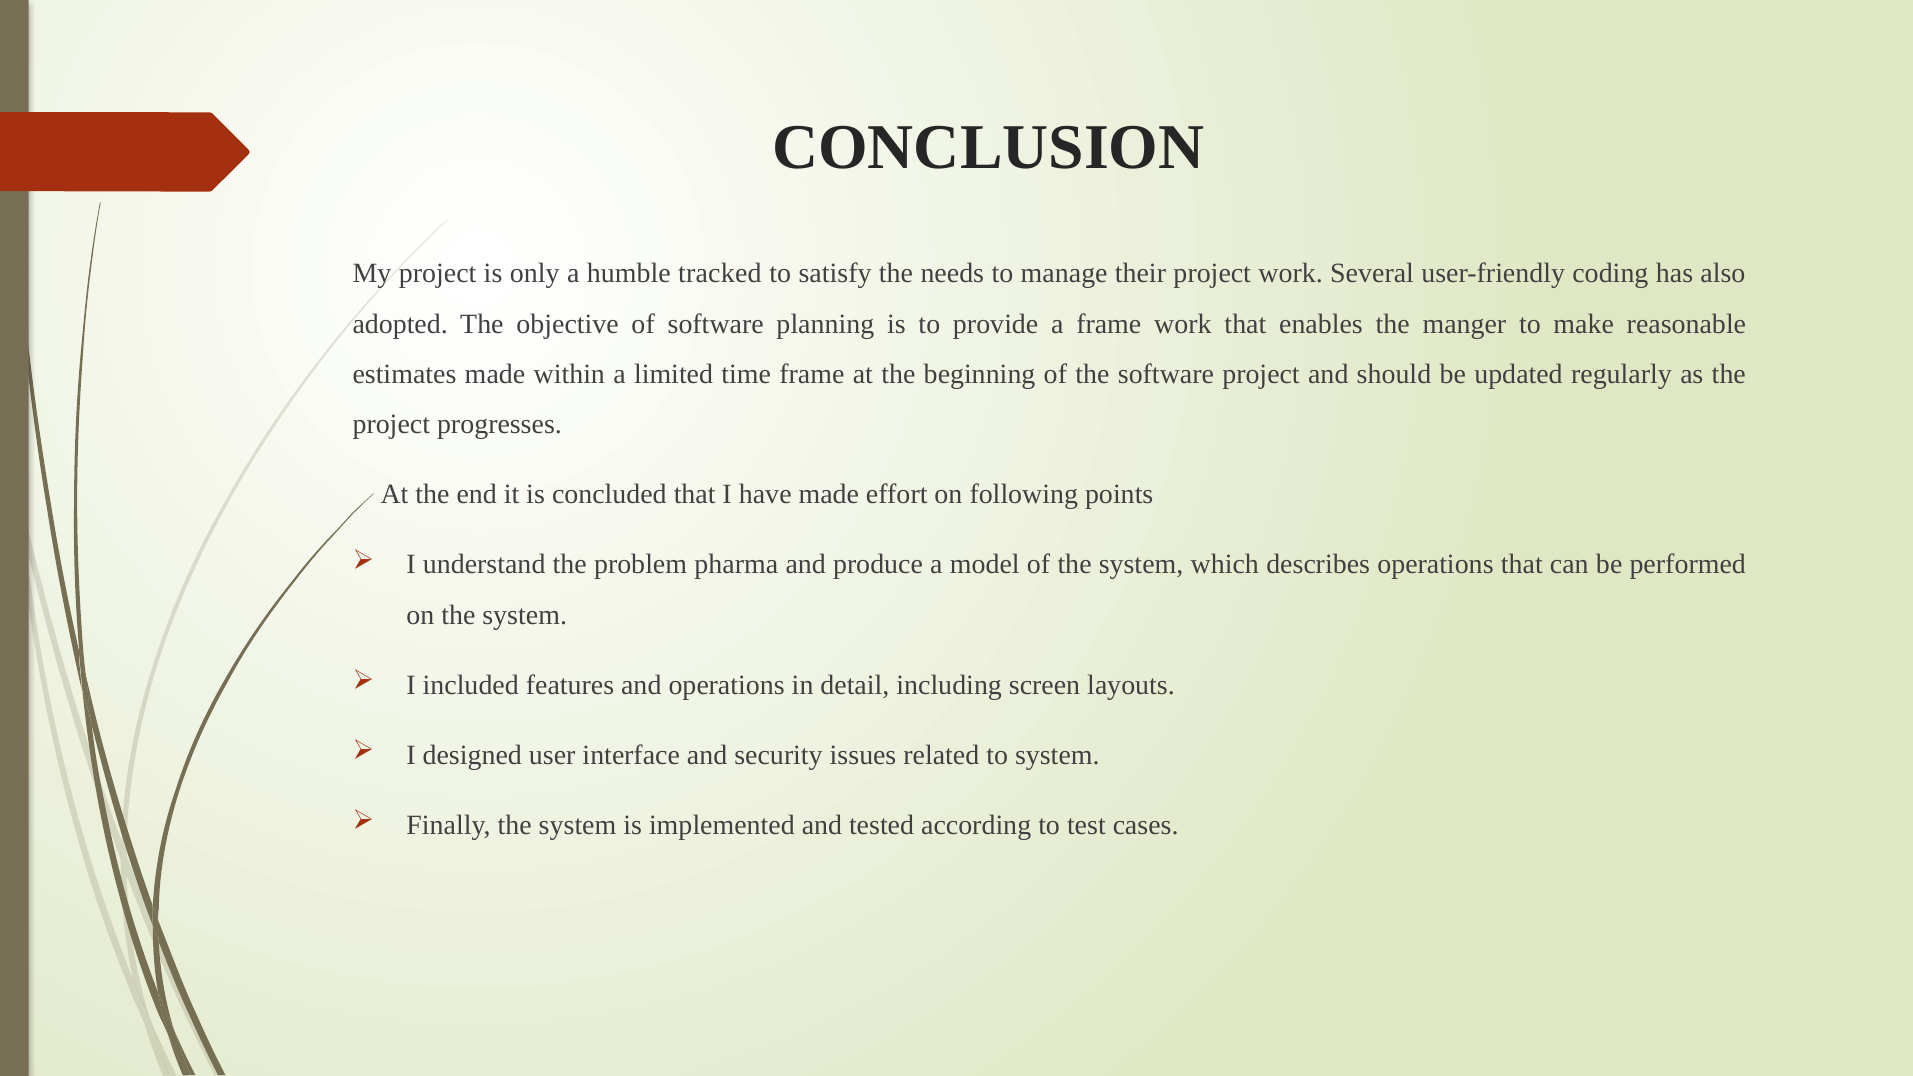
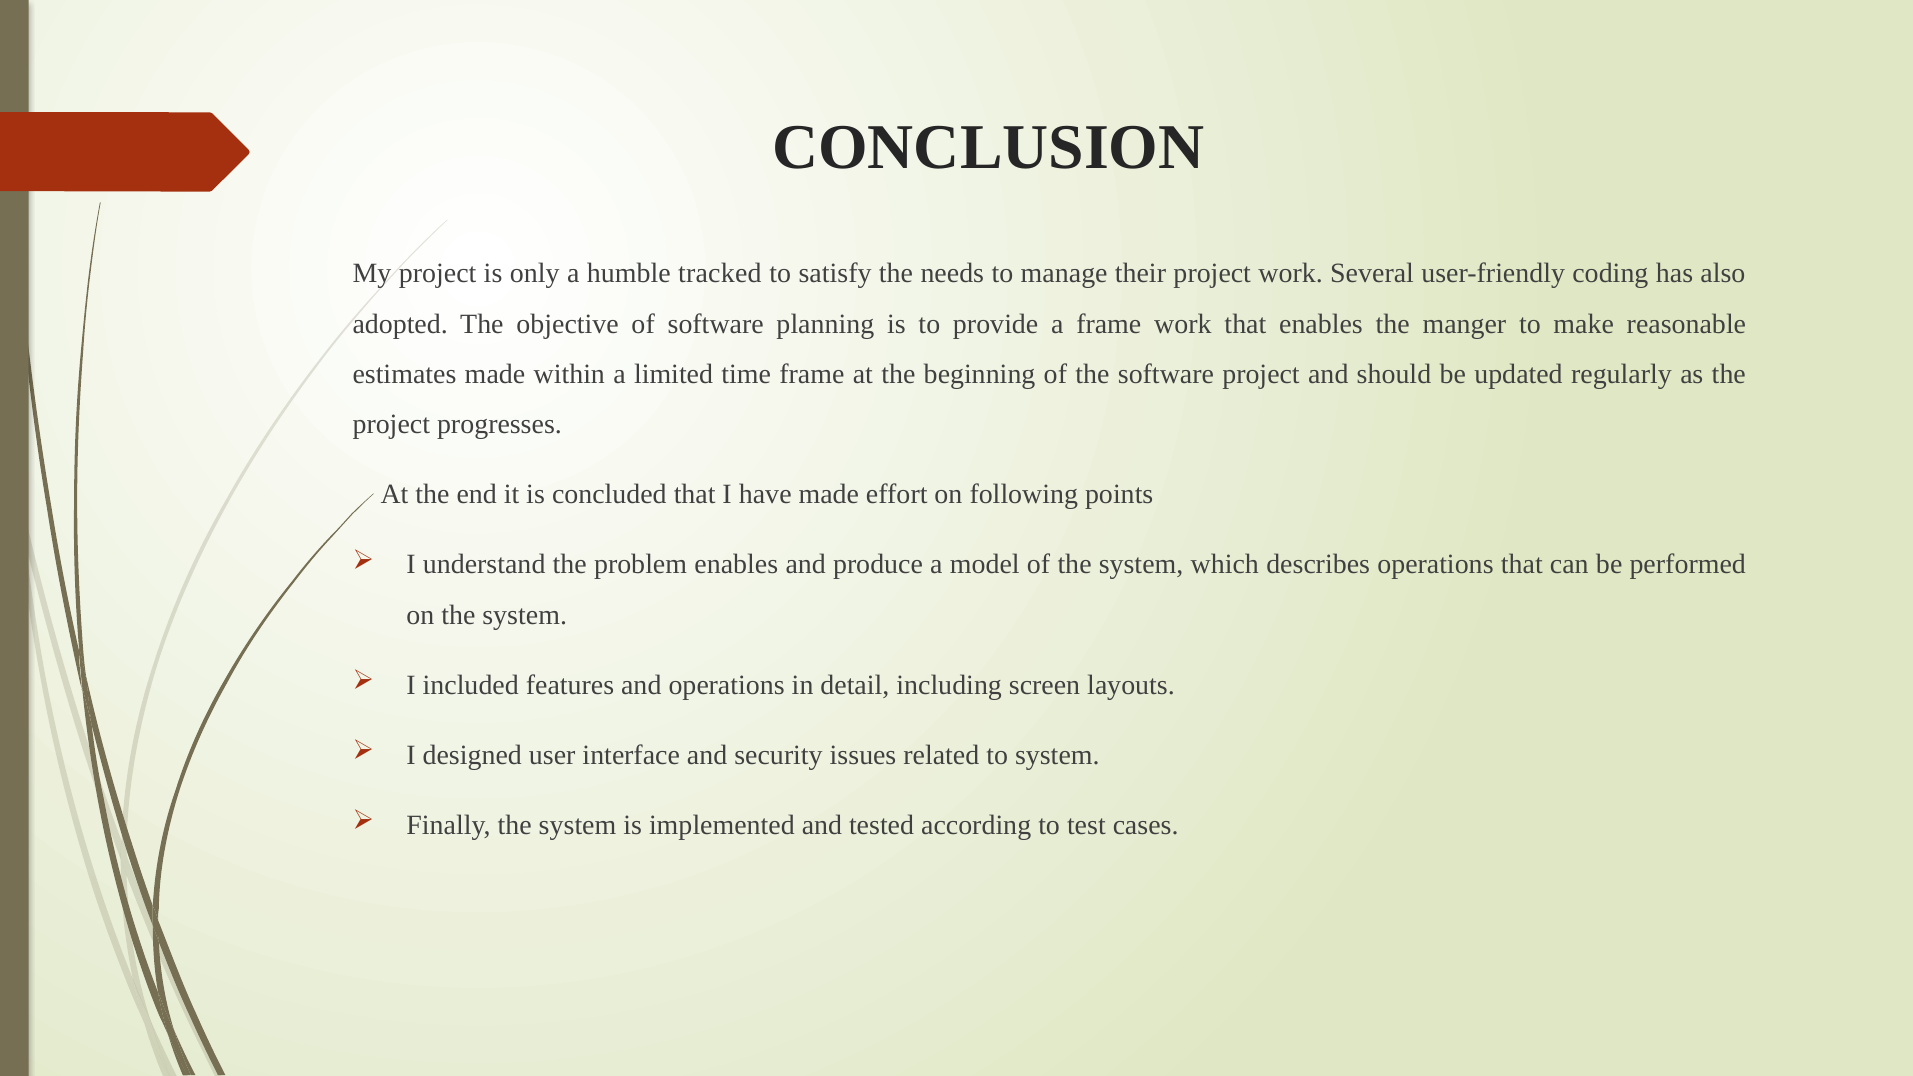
problem pharma: pharma -> enables
